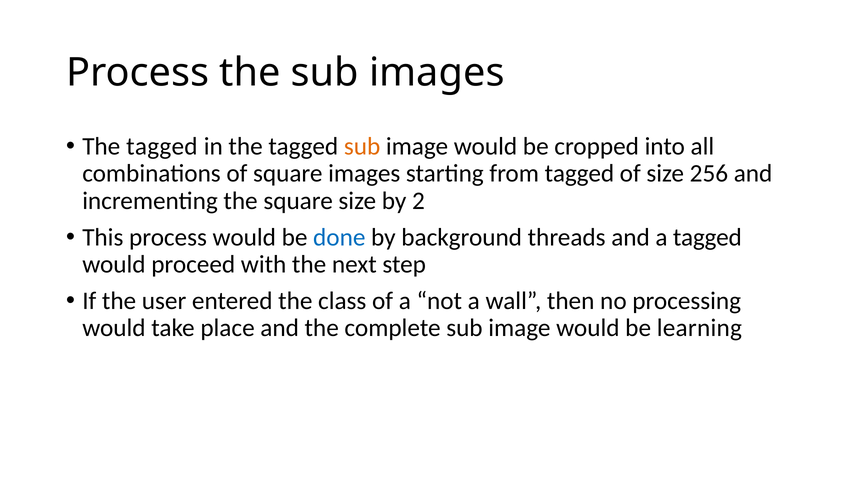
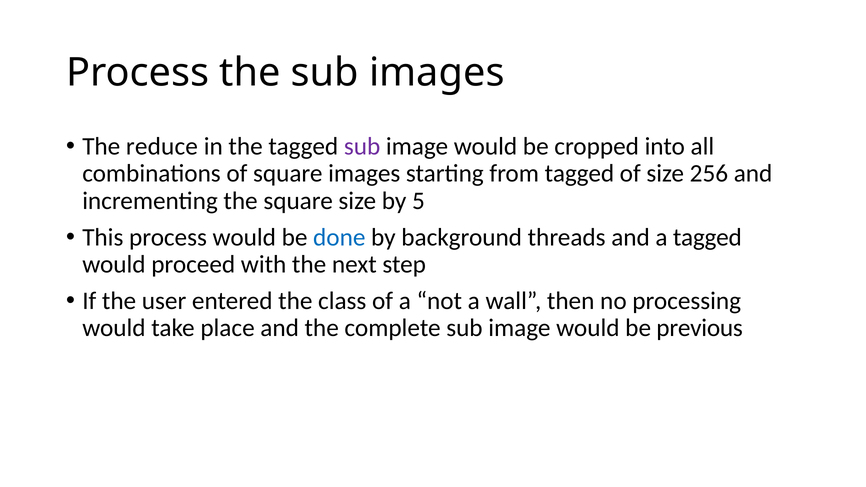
tagged at (162, 146): tagged -> reduce
sub at (362, 146) colour: orange -> purple
2: 2 -> 5
learning: learning -> previous
